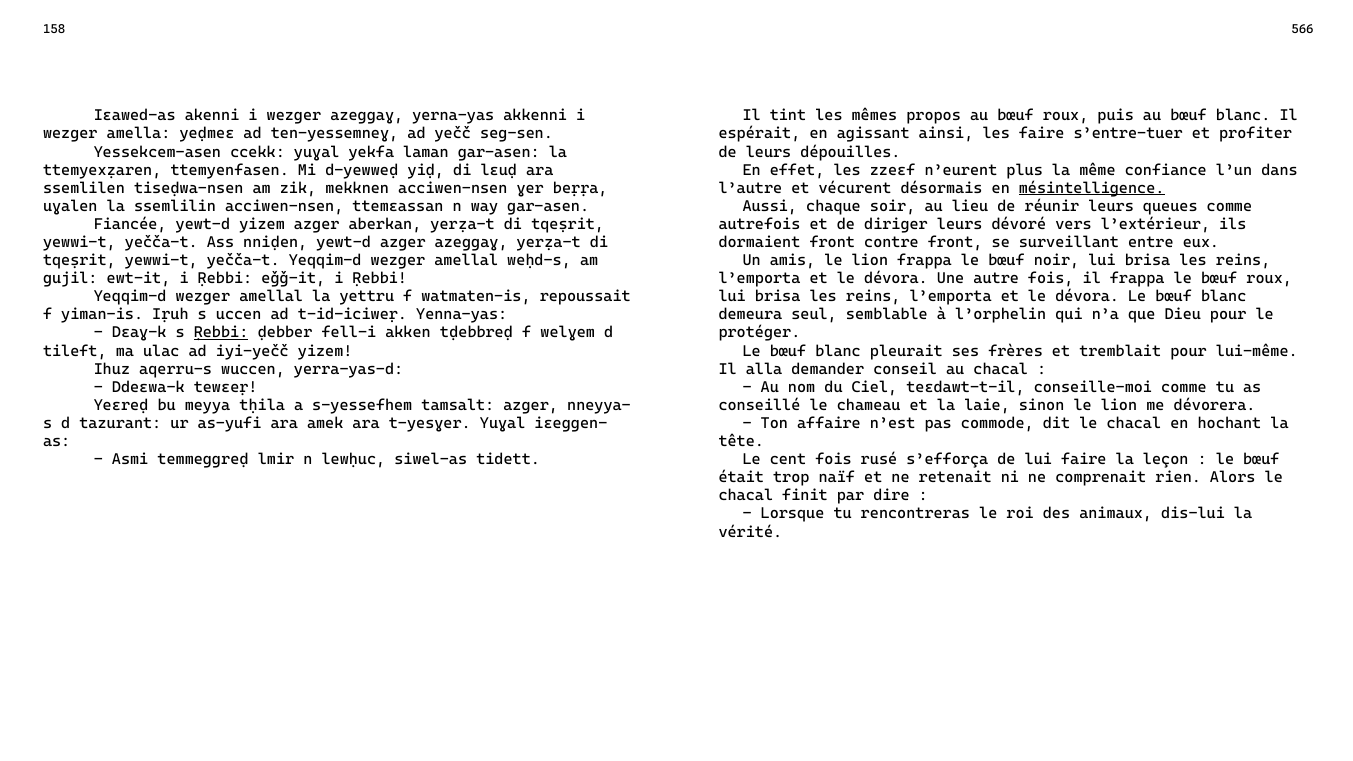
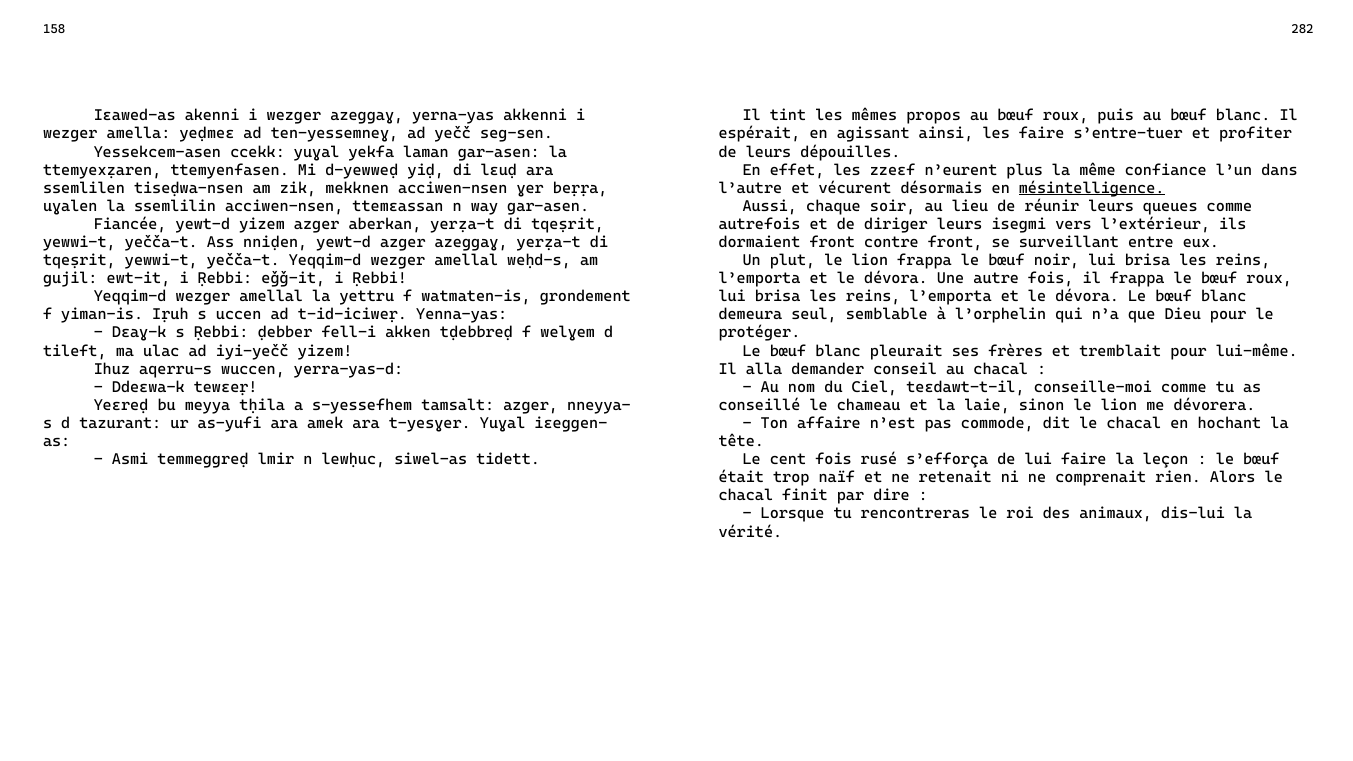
566: 566 -> 282
dévoré: dévoré -> isegmi
amis: amis -> plut
repoussait: repoussait -> grondement
Ṛebbi at (221, 333) underline: present -> none
